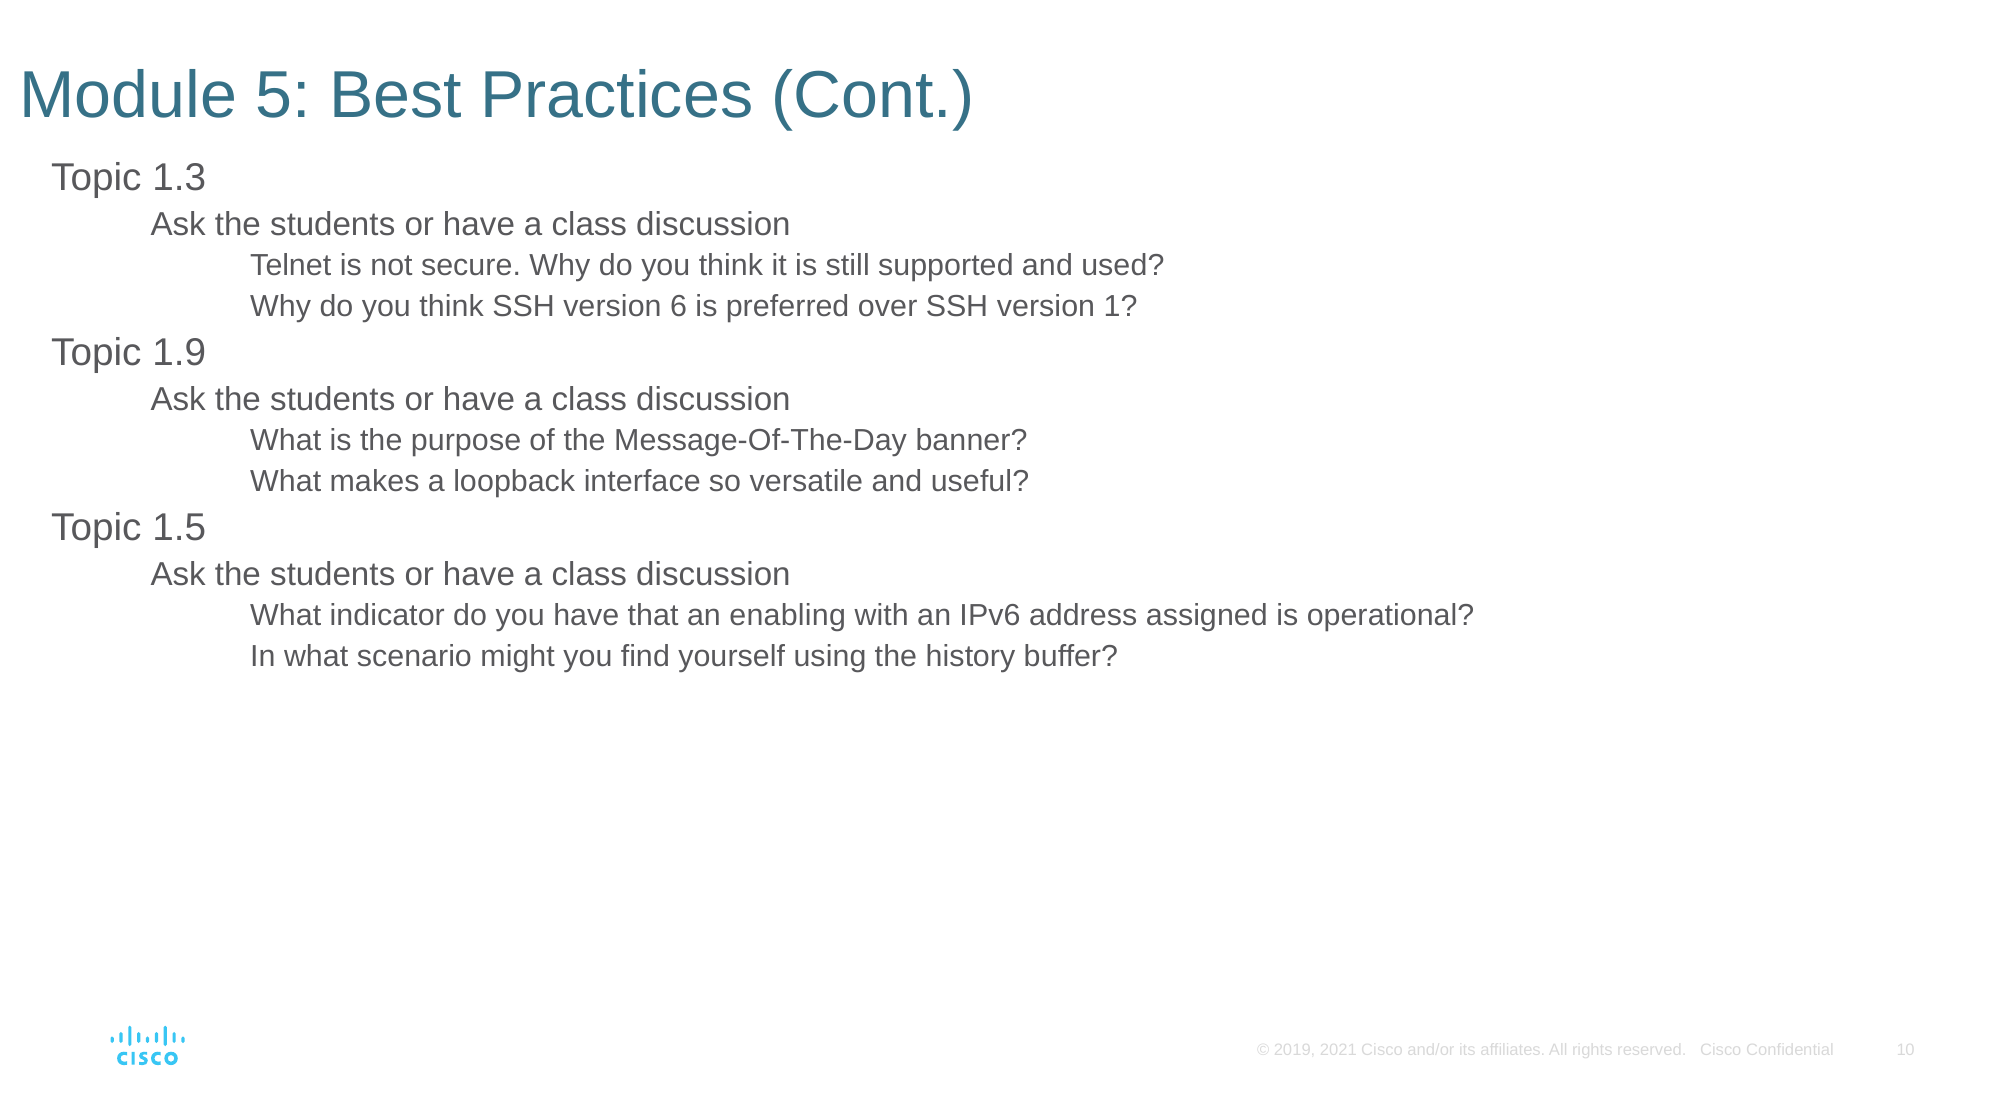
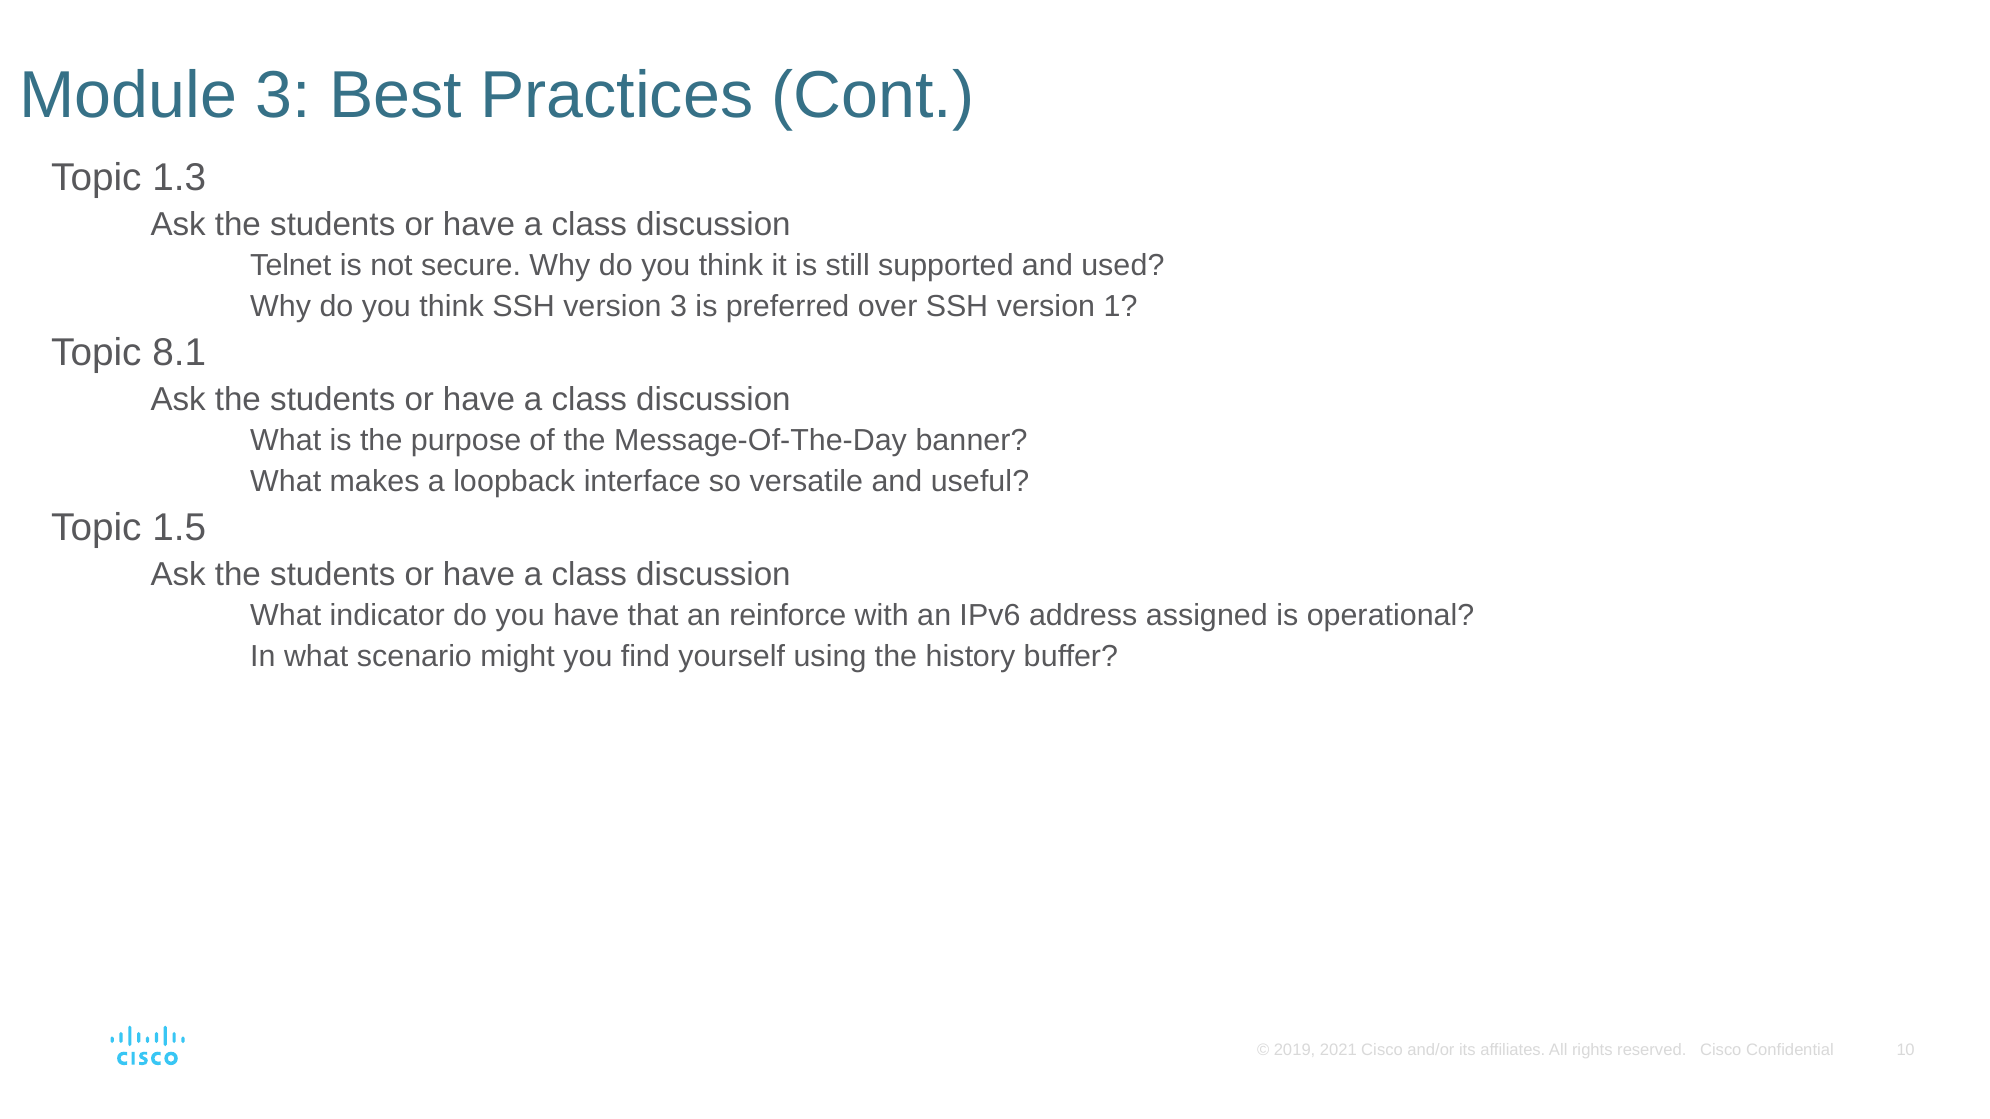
Module 5: 5 -> 3
version 6: 6 -> 3
1.9: 1.9 -> 8.1
enabling: enabling -> reinforce
